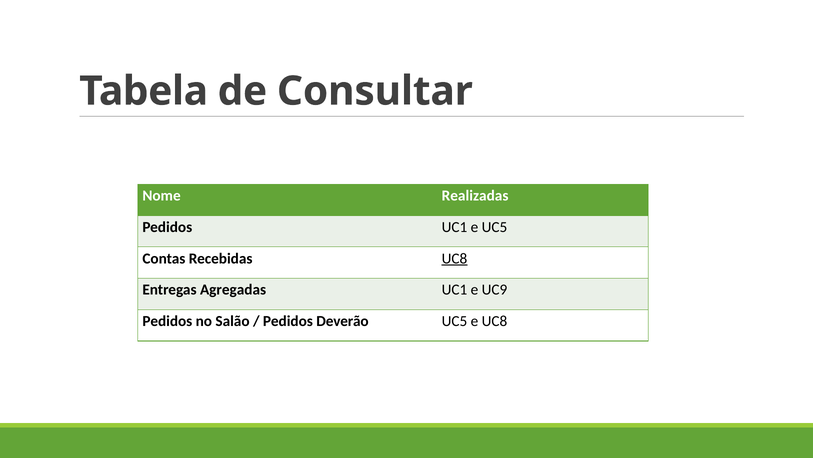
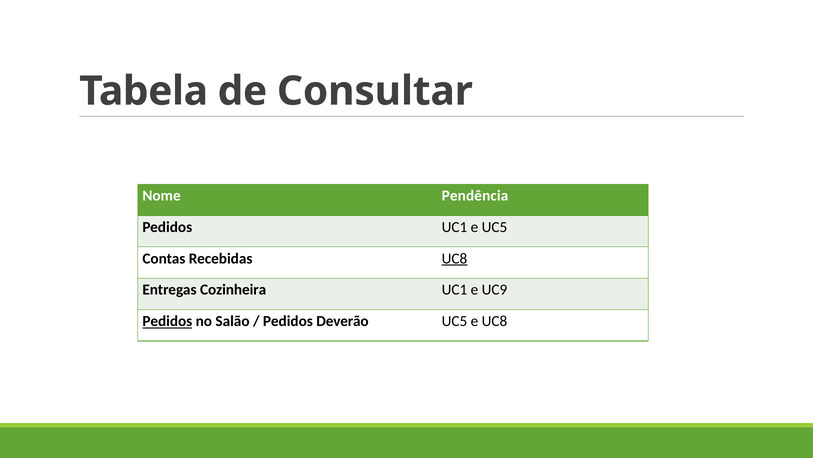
Realizadas: Realizadas -> Pendência
Agregadas: Agregadas -> Cozinheira
Pedidos at (167, 321) underline: none -> present
